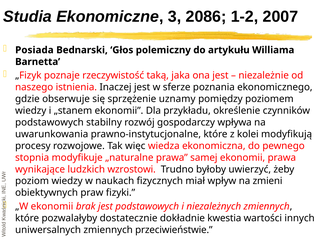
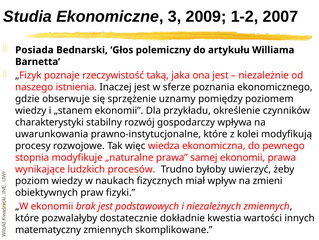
2086: 2086 -> 2009
podstawowych at (49, 122): podstawowych -> charakterystyki
wzrostowi: wzrostowi -> procesów
uniwersalnych: uniwersalnych -> matematyczny
przeciwieństwie: przeciwieństwie -> skomplikowane
